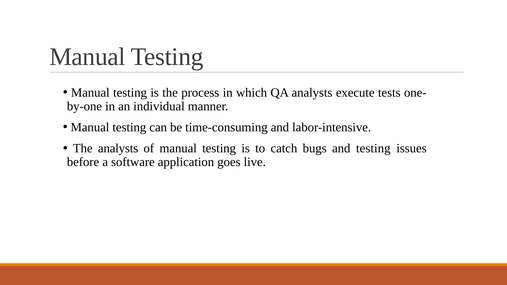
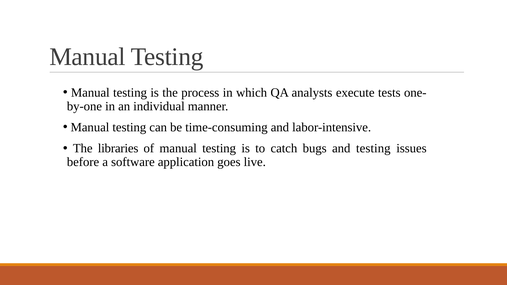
The analysts: analysts -> libraries
